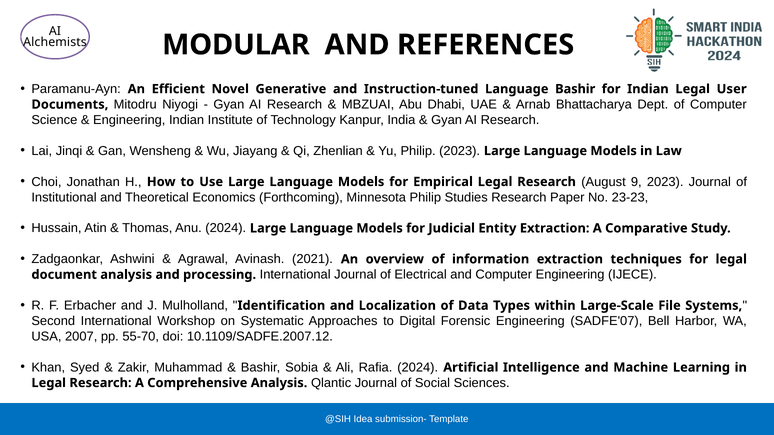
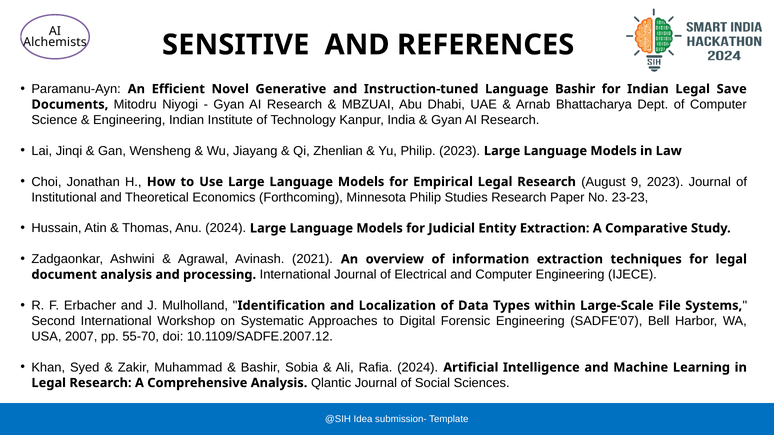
MODULAR: MODULAR -> SENSITIVE
User: User -> Save
